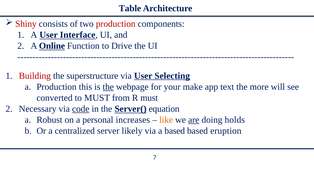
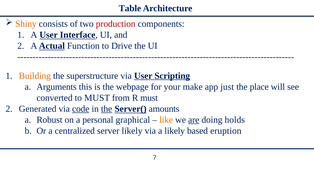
Shiny colour: red -> orange
Online: Online -> Actual
Building colour: red -> orange
Selecting: Selecting -> Scripting
a Production: Production -> Arguments
the at (108, 87) underline: present -> none
text: text -> just
more: more -> place
Necessary: Necessary -> Generated
the at (107, 109) underline: none -> present
equation: equation -> amounts
increases: increases -> graphical
a based: based -> likely
